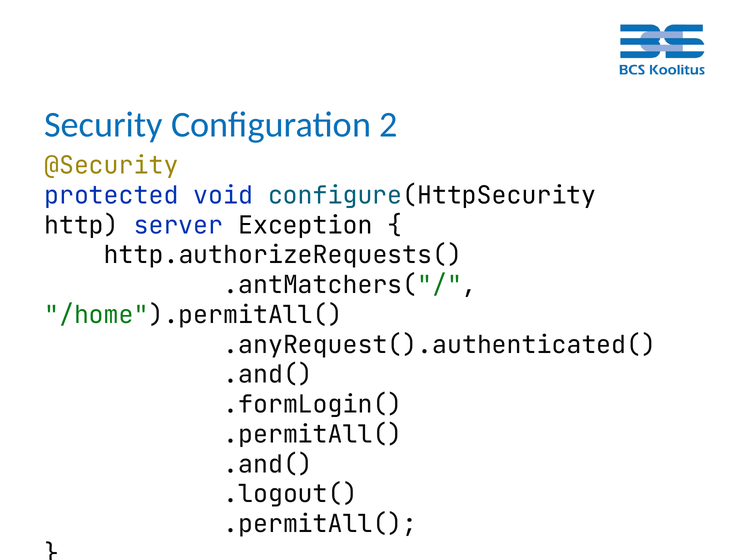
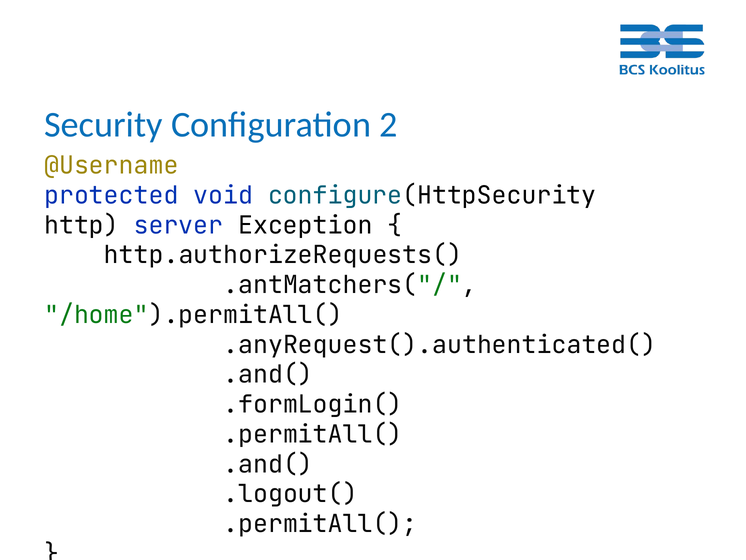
@Security: @Security -> @Username
